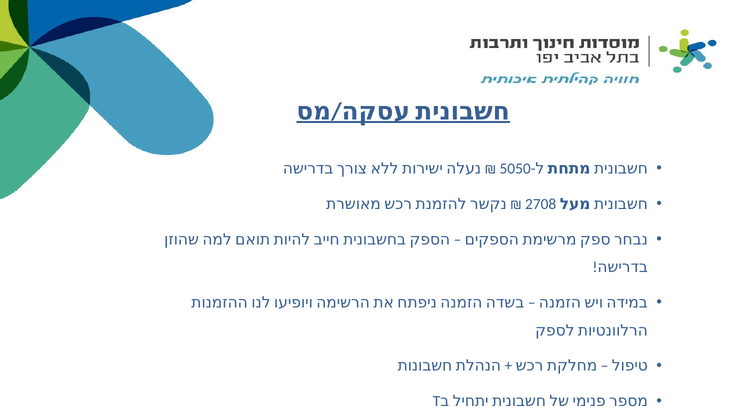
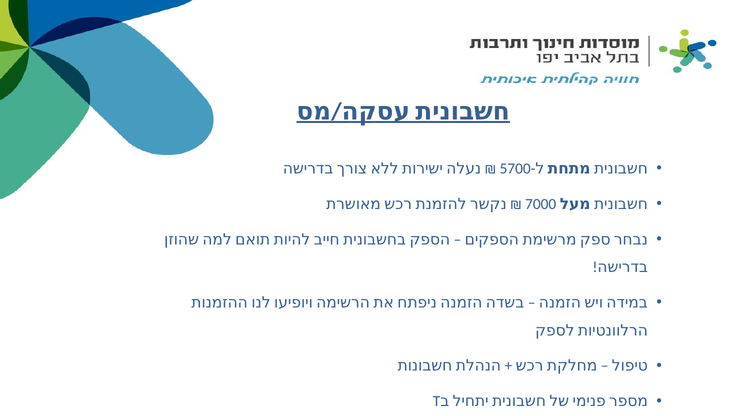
5050: 5050 -> 5700
2708: 2708 -> 7000
